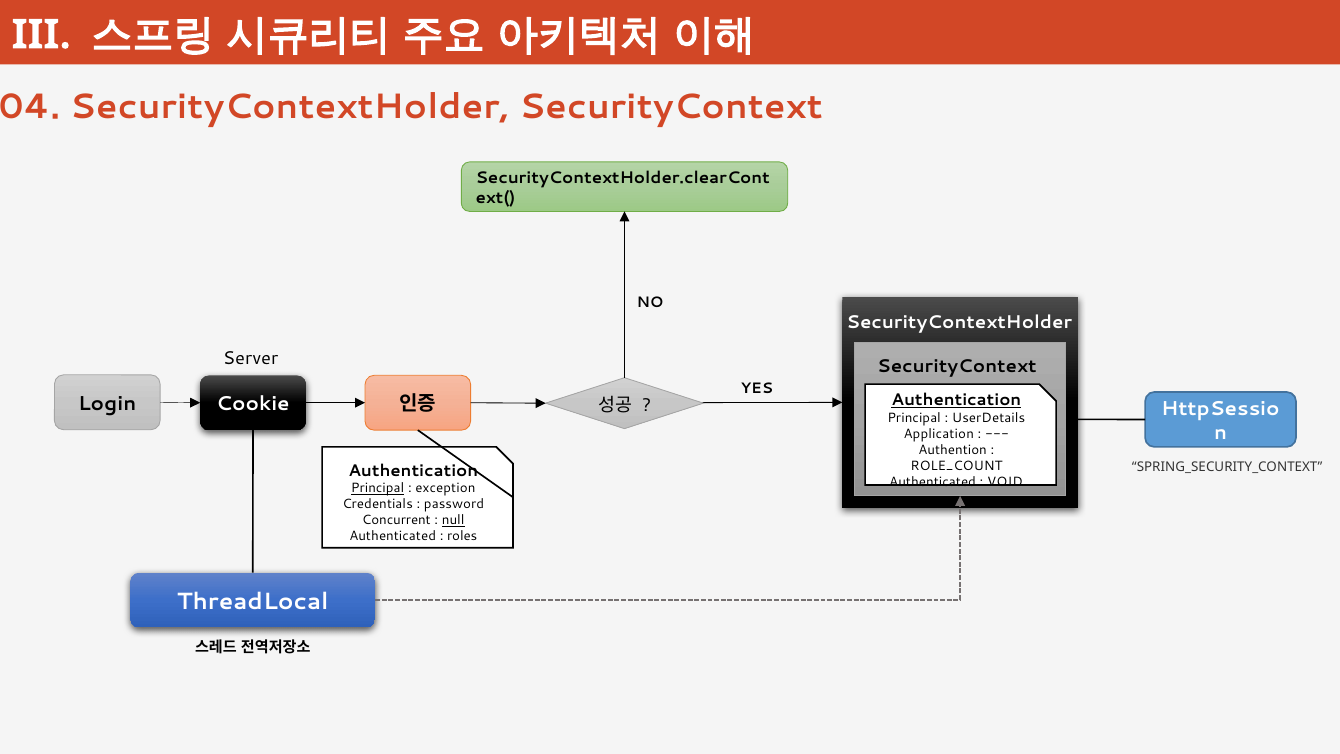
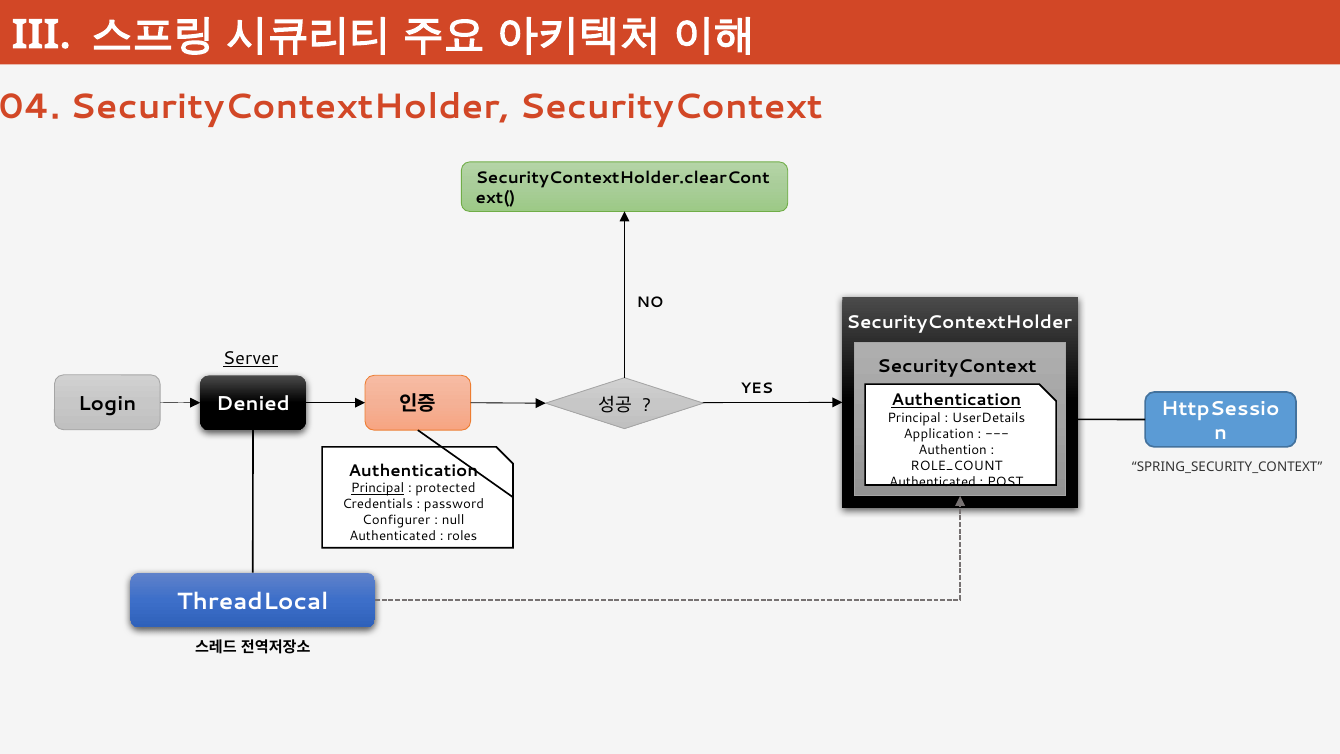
Server underline: none -> present
Cookie: Cookie -> Denied
VOID: VOID -> POST
exception: exception -> protected
Concurrent: Concurrent -> Configurer
null underline: present -> none
